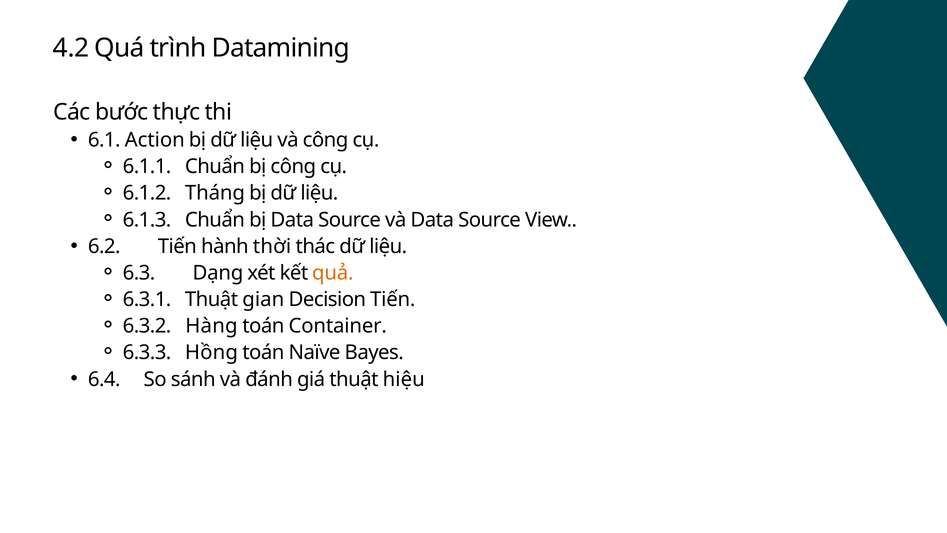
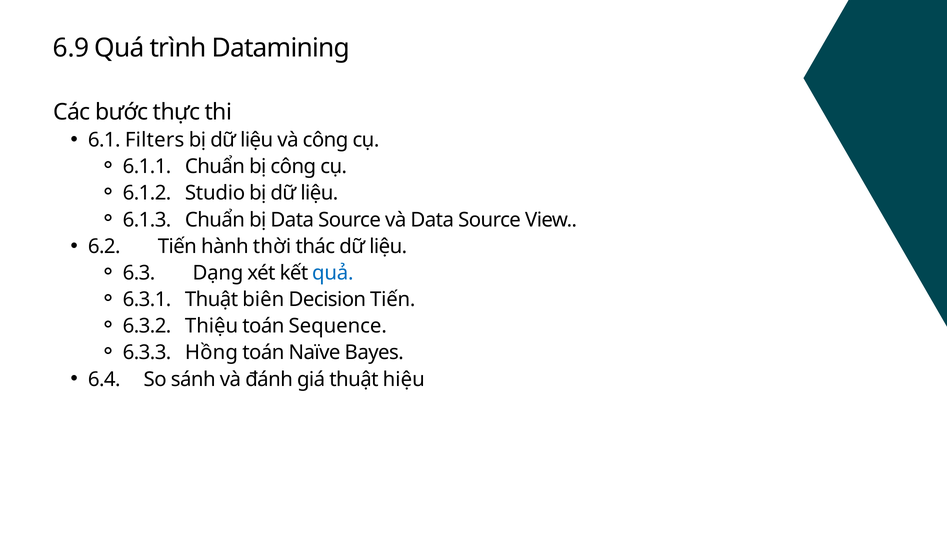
4.2: 4.2 -> 6.9
Action: Action -> Filters
Tháng: Tháng -> Studio
quả colour: orange -> blue
gian: gian -> biên
Hàng: Hàng -> Thiệu
Container: Container -> Sequence
